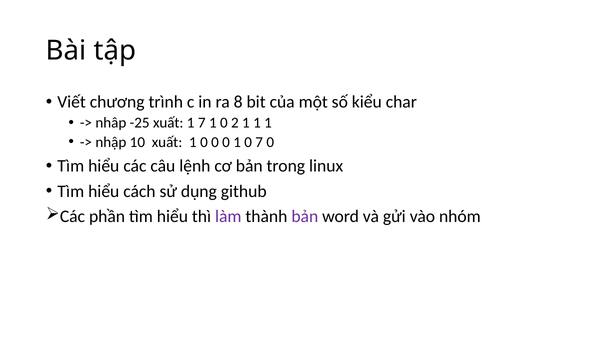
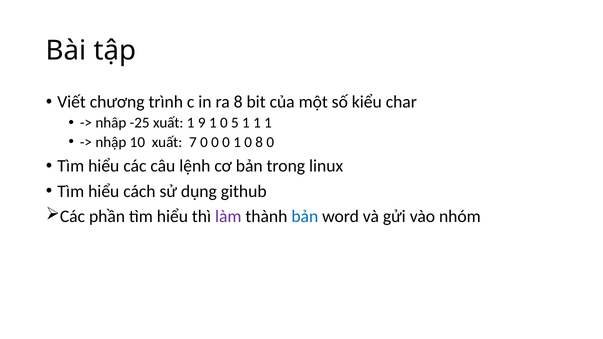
1 7: 7 -> 9
2: 2 -> 5
10 xuất 1: 1 -> 7
0 7: 7 -> 8
bản at (305, 217) colour: purple -> blue
